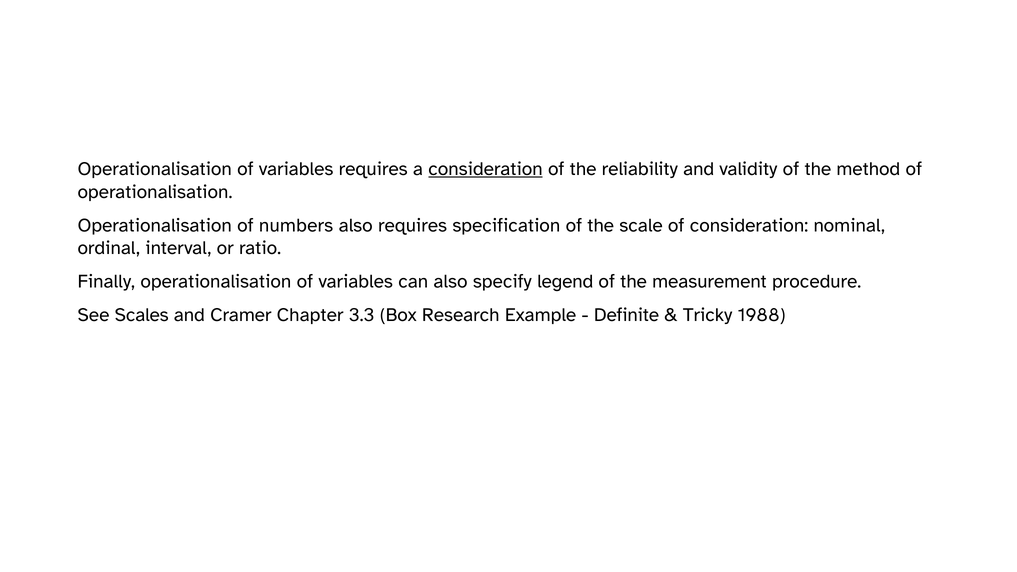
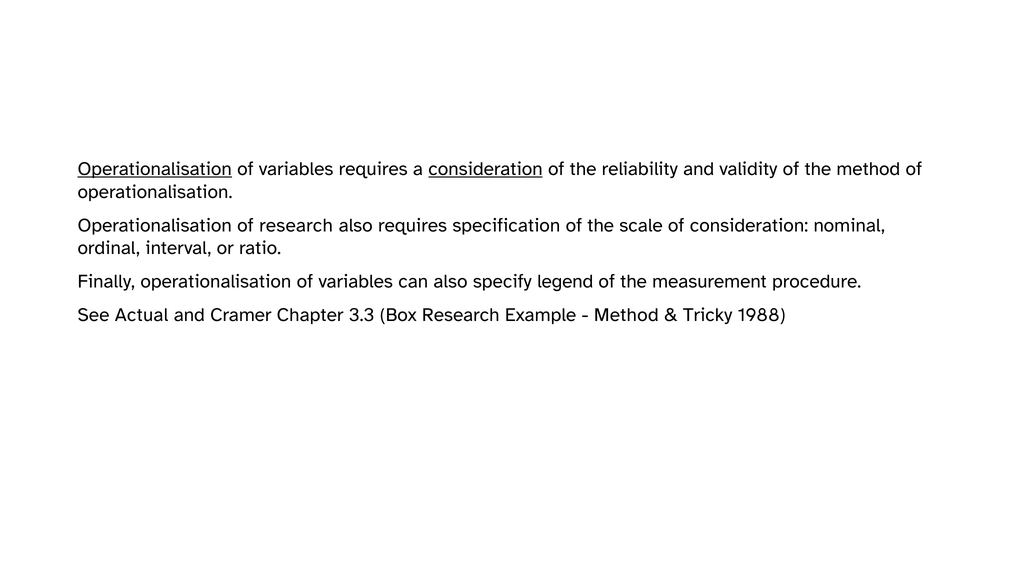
Operationalisation at (155, 169) underline: none -> present
of numbers: numbers -> research
Scales: Scales -> Actual
Definite at (626, 315): Definite -> Method
